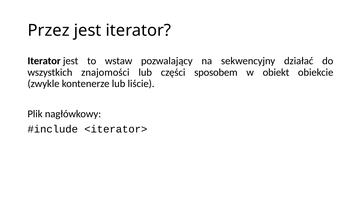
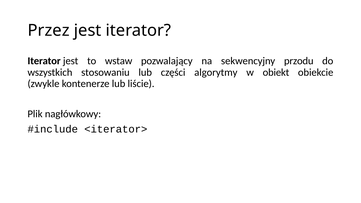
działać: działać -> przodu
znajomości: znajomości -> stosowaniu
sposobem: sposobem -> algorytmy
